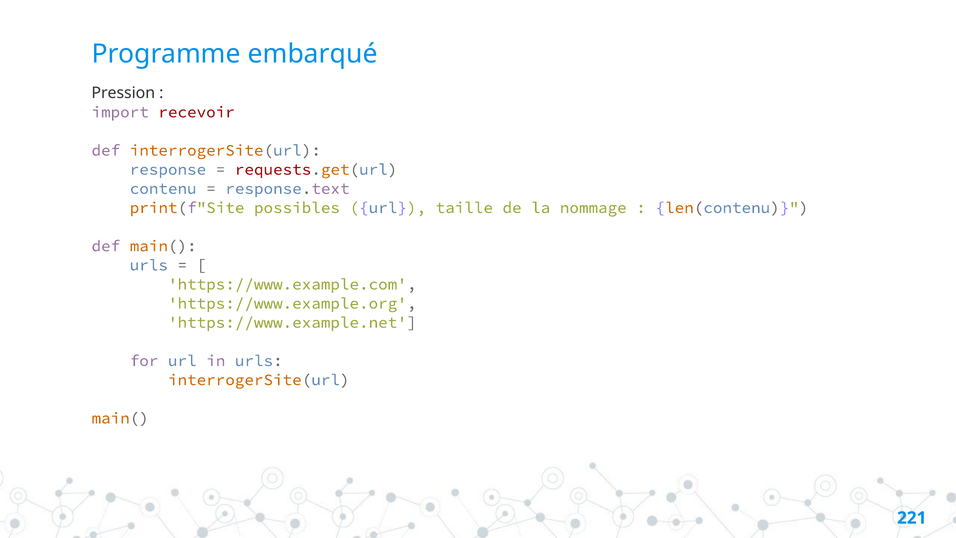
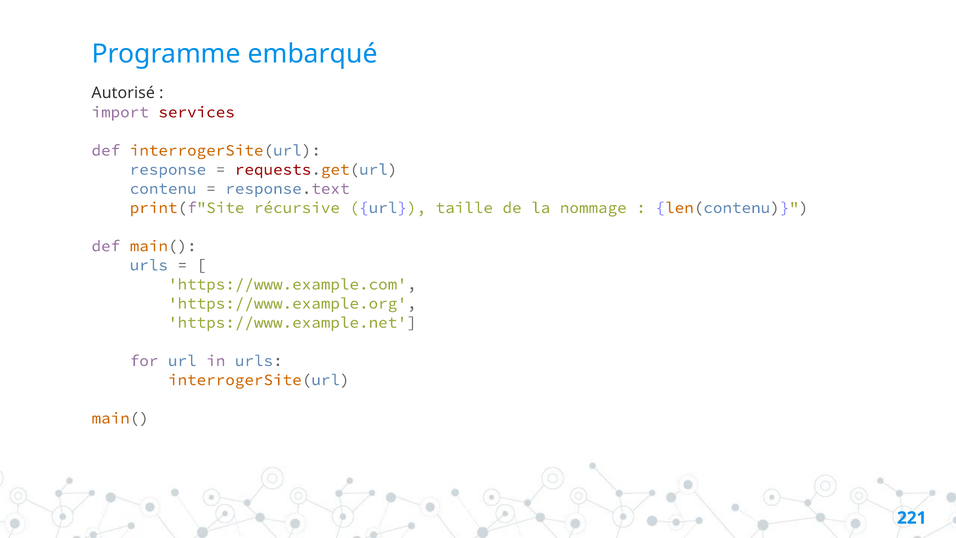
Pression: Pression -> Autorisé
recevoir: recevoir -> services
possibles: possibles -> récursive
